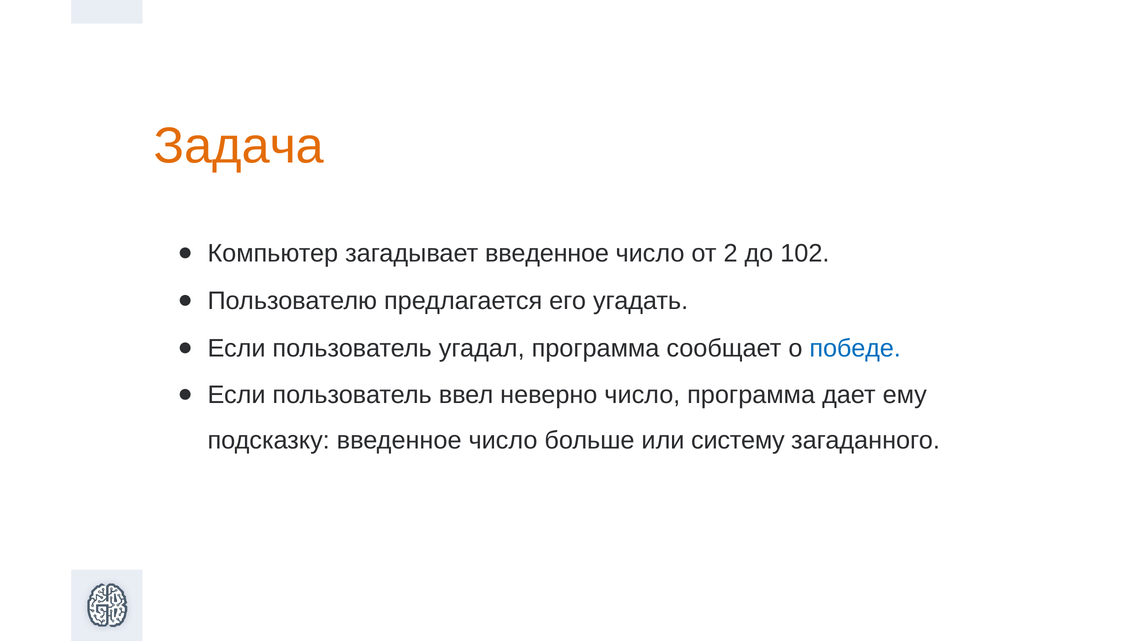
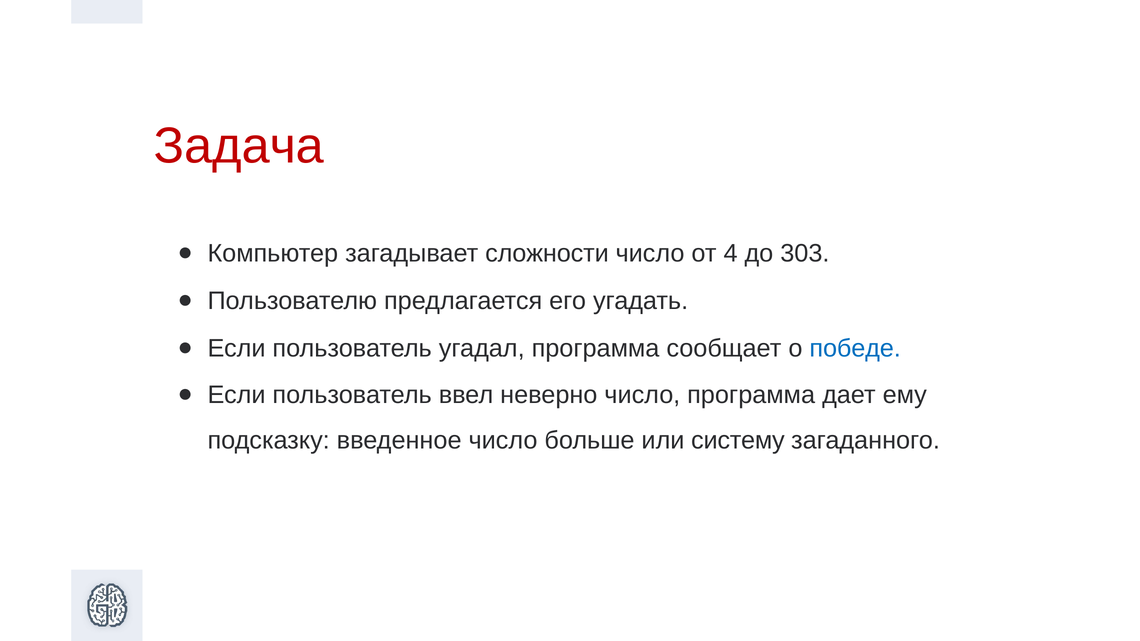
Задача colour: orange -> red
загадывает введенное: введенное -> сложности
2: 2 -> 4
102: 102 -> 303
